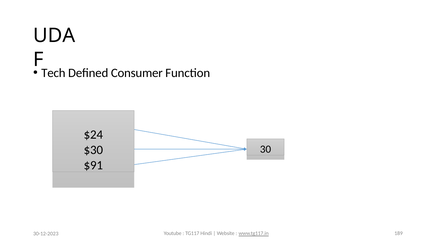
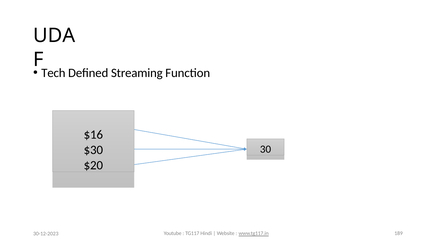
Consumer: Consumer -> Streaming
$24: $24 -> $16
$91: $91 -> $20
